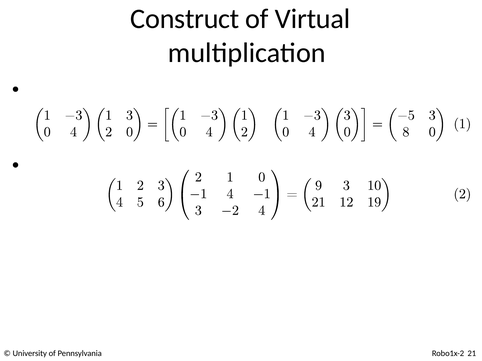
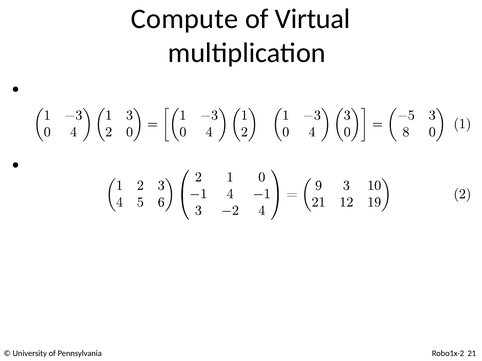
Construct: Construct -> Compute
